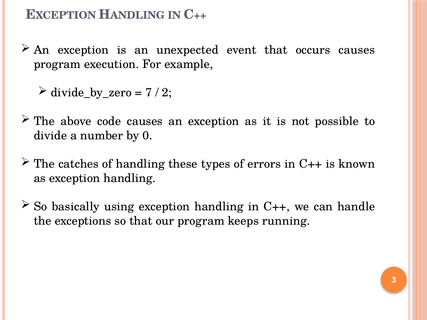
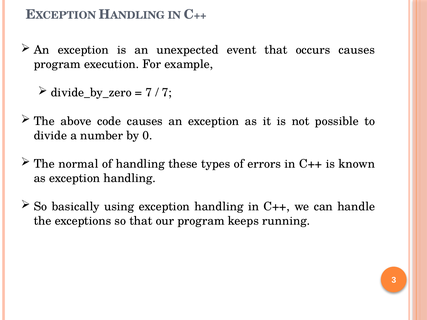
2 at (167, 93): 2 -> 7
catches: catches -> normal
